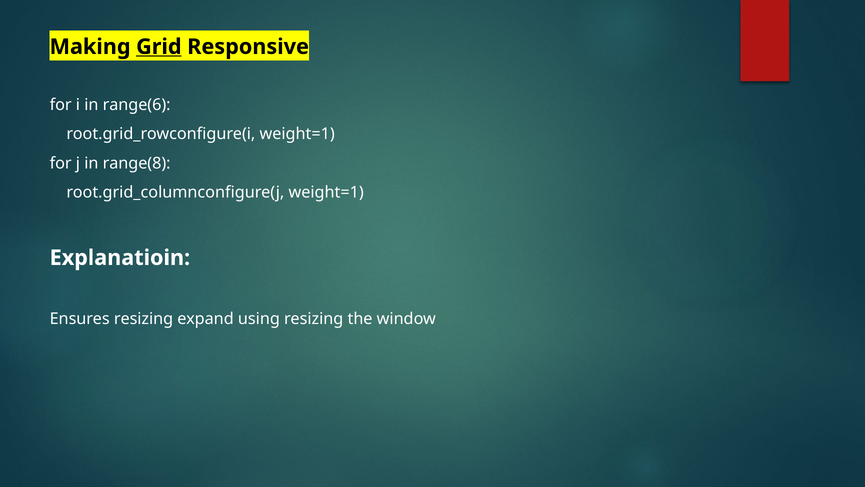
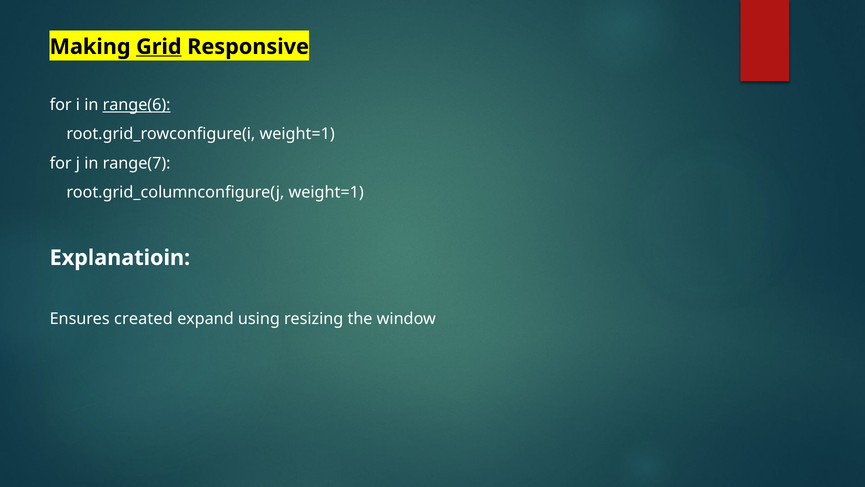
range(6 underline: none -> present
range(8: range(8 -> range(7
Ensures resizing: resizing -> created
